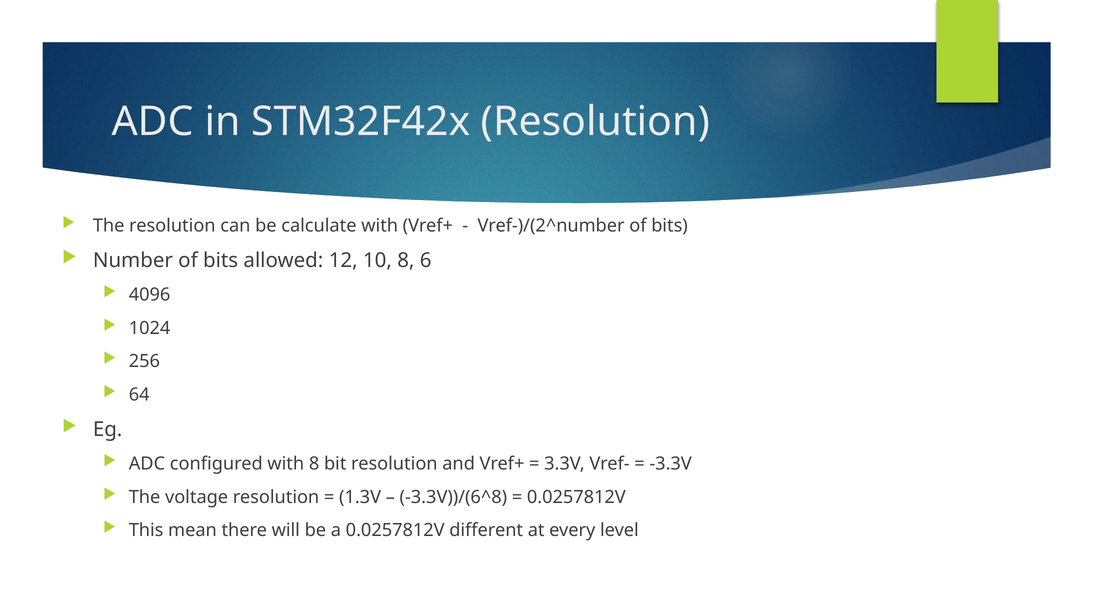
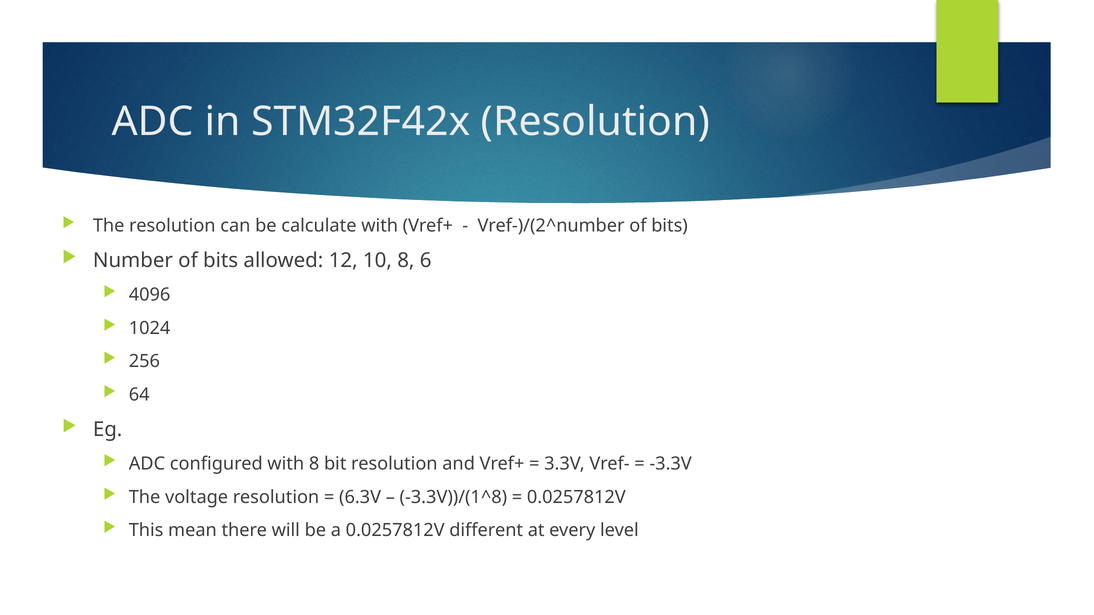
1.3V: 1.3V -> 6.3V
-3.3V))/(6^8: -3.3V))/(6^8 -> -3.3V))/(1^8
